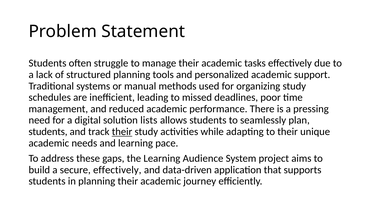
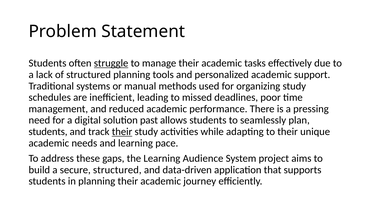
struggle underline: none -> present
lists: lists -> past
secure effectively: effectively -> structured
